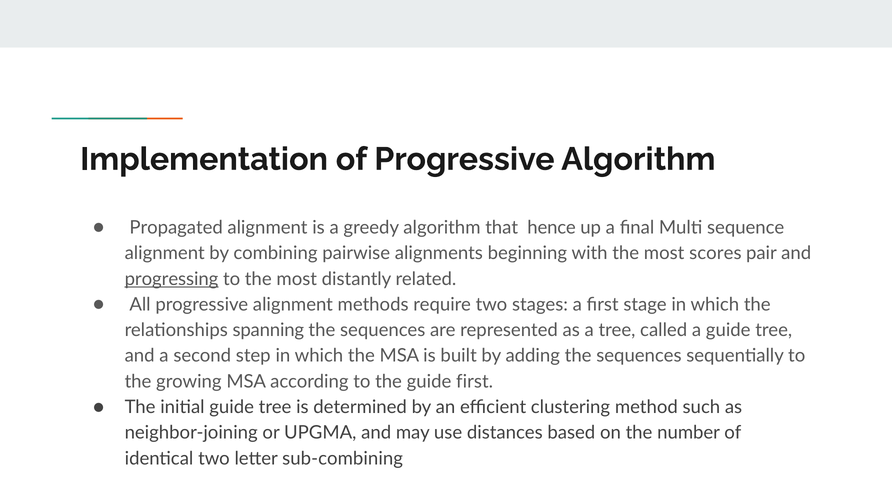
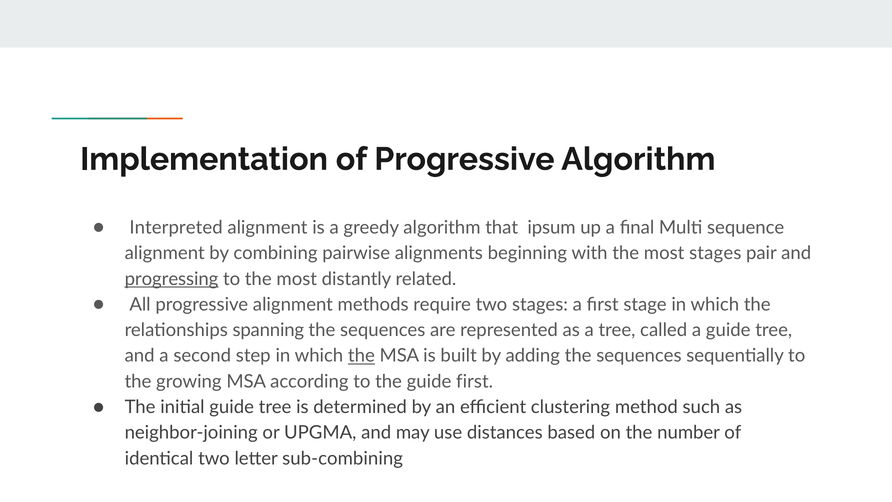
Propagated: Propagated -> Interpreted
hence: hence -> ipsum
most scores: scores -> stages
the at (361, 356) underline: none -> present
